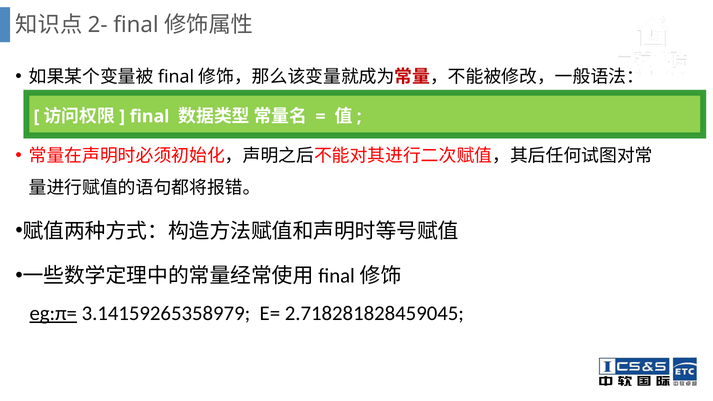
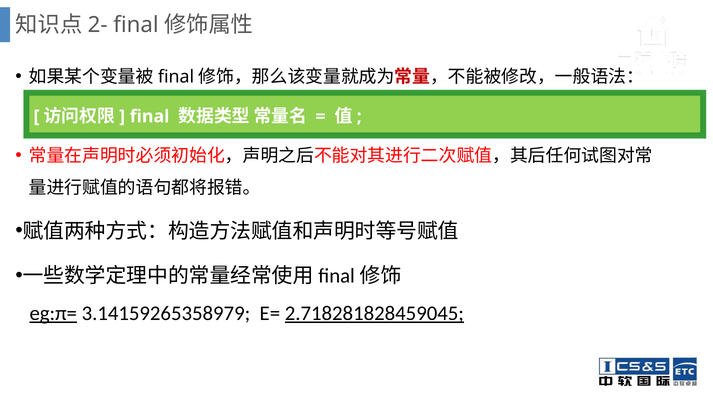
2.718281828459045 underline: none -> present
